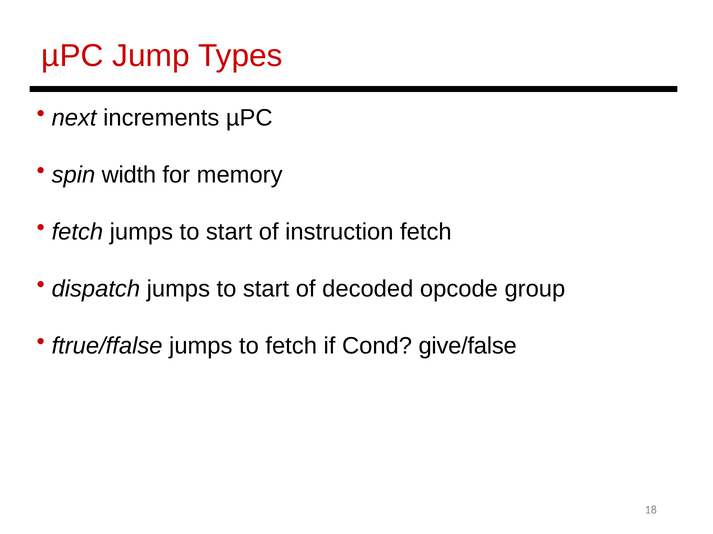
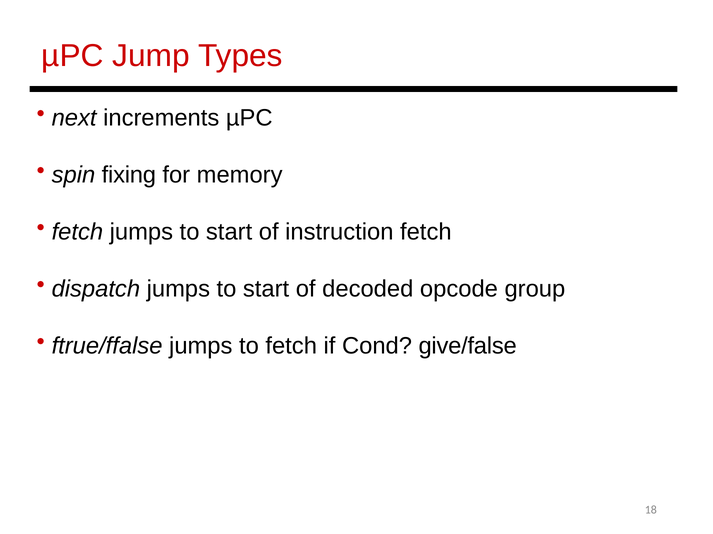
width: width -> fixing
